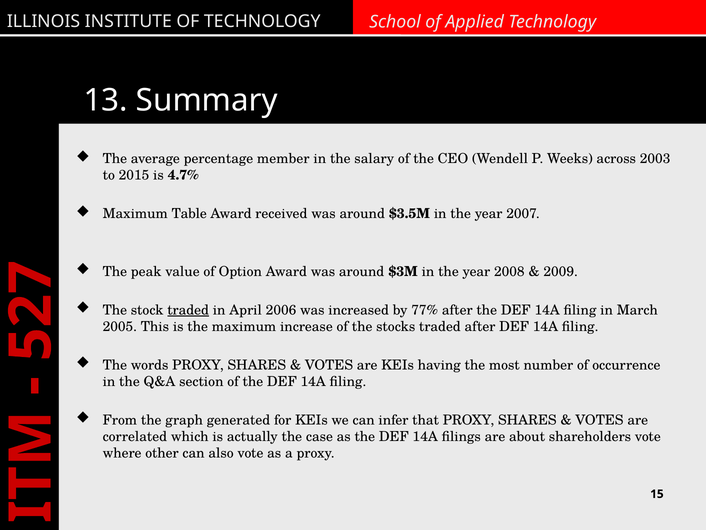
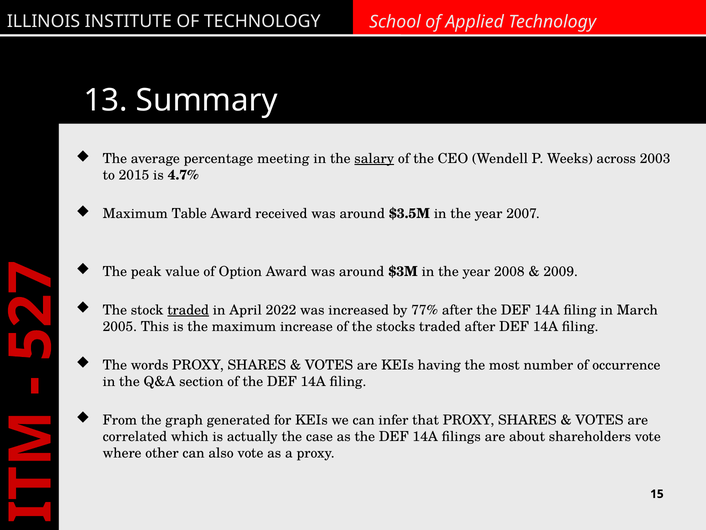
member: member -> meeting
salary underline: none -> present
2006: 2006 -> 2022
